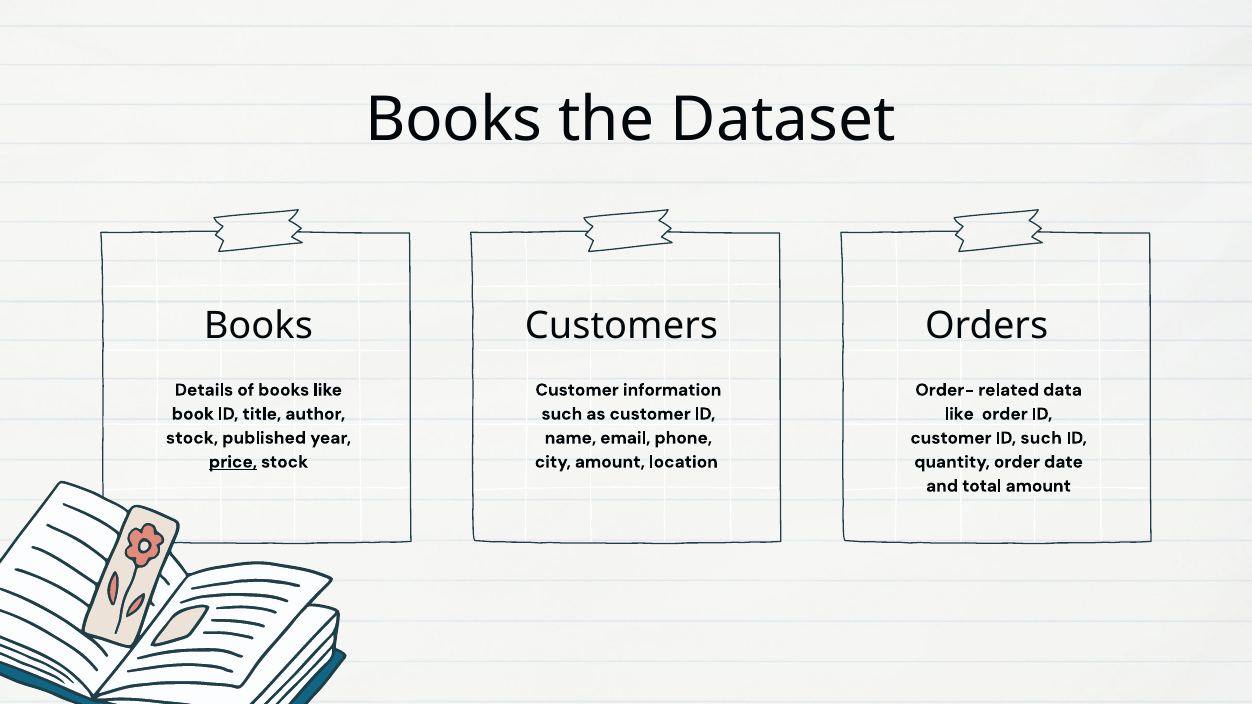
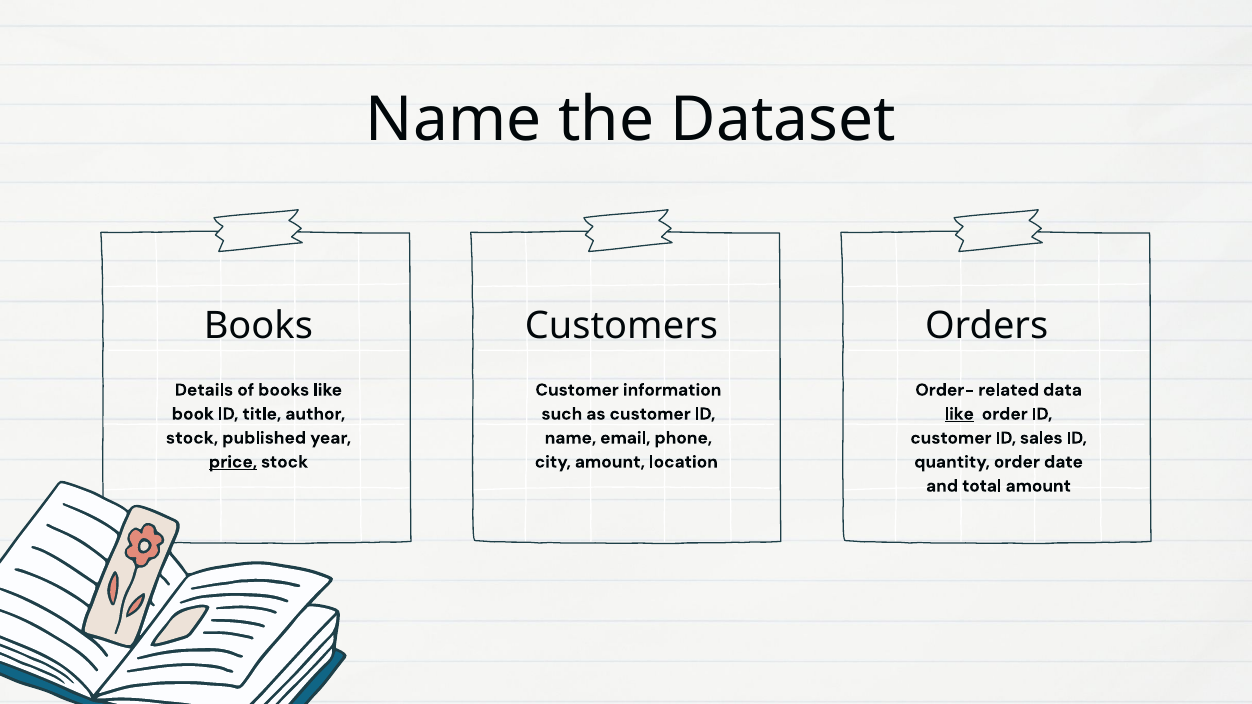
Books at (454, 120): Books -> Name
like at (959, 414) underline: none -> present
ID such: such -> sales
